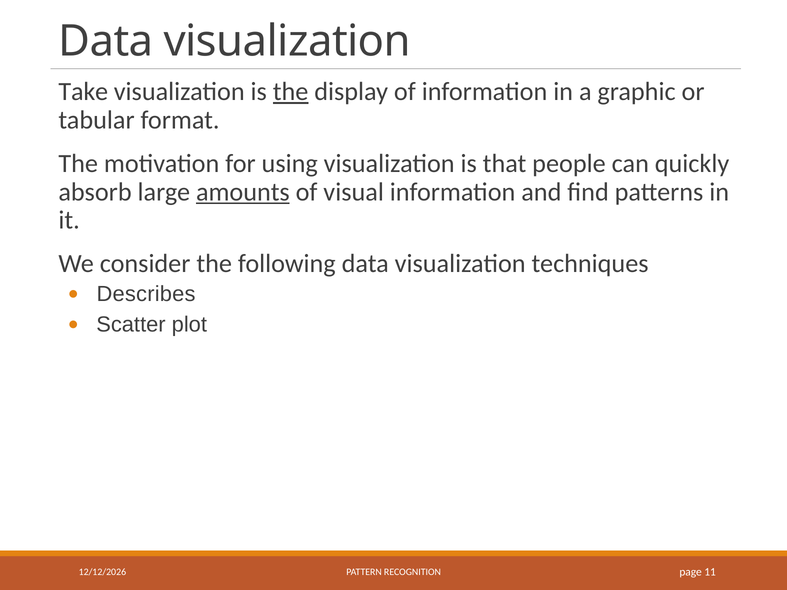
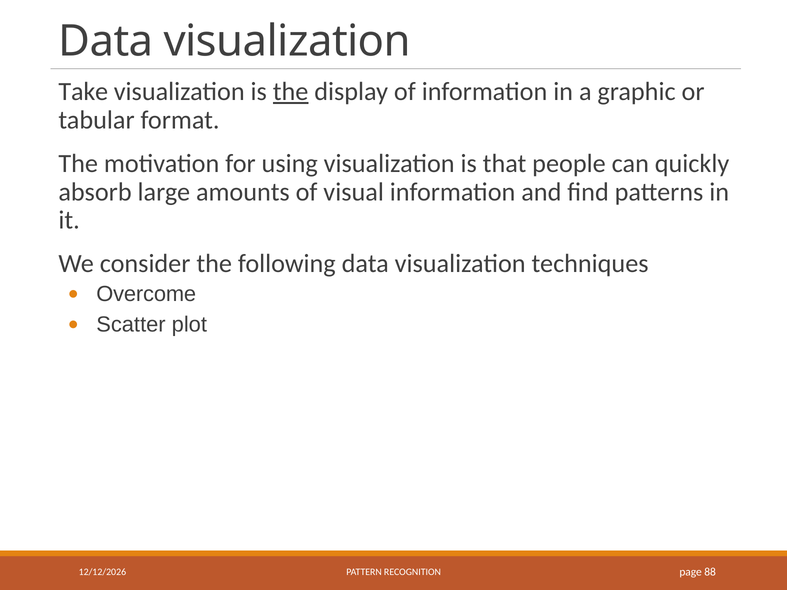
amounts underline: present -> none
Describes: Describes -> Overcome
11: 11 -> 88
